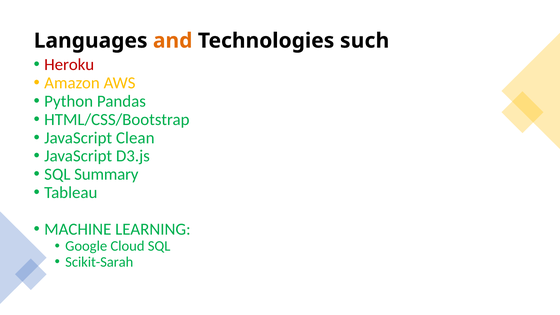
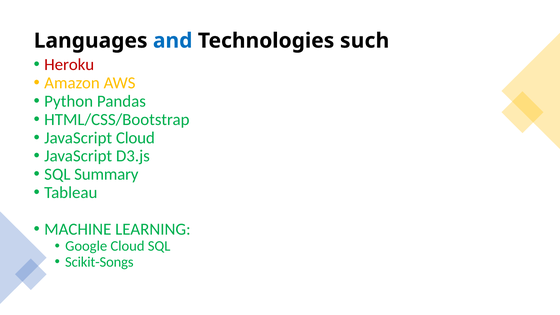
and colour: orange -> blue
JavaScript Clean: Clean -> Cloud
Scikit-Sarah: Scikit-Sarah -> Scikit-Songs
